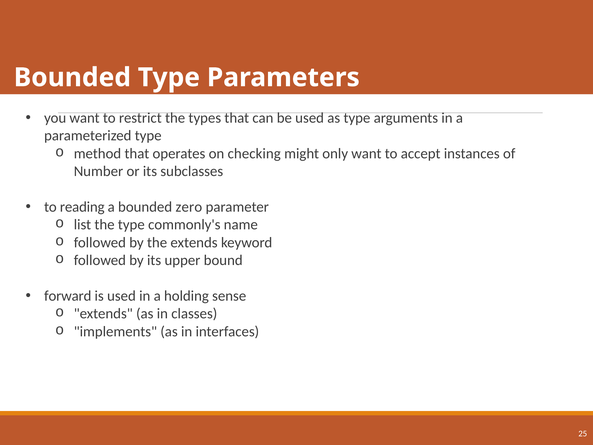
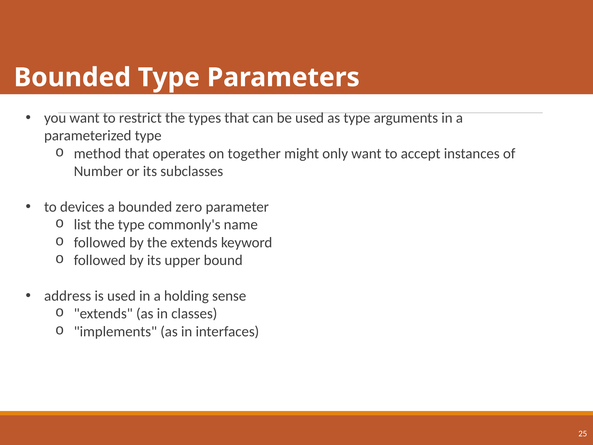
checking: checking -> together
reading: reading -> devices
forward: forward -> address
